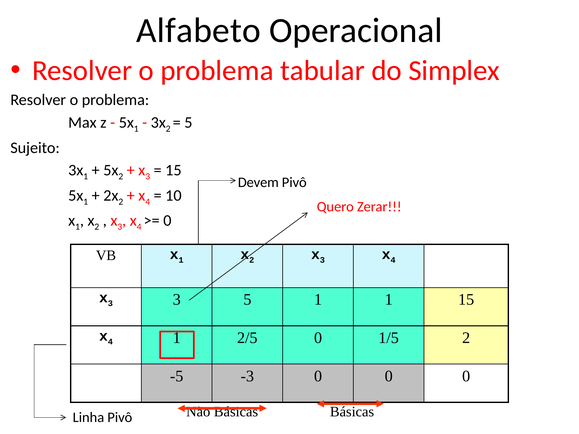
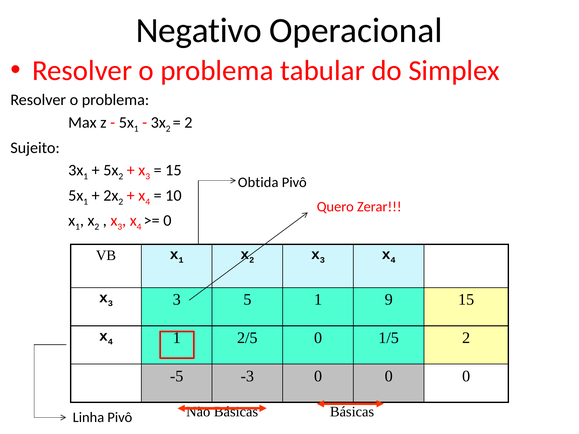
Alfabeto: Alfabeto -> Negativo
5 at (188, 123): 5 -> 2
Devem: Devem -> Obtida
1 1: 1 -> 9
